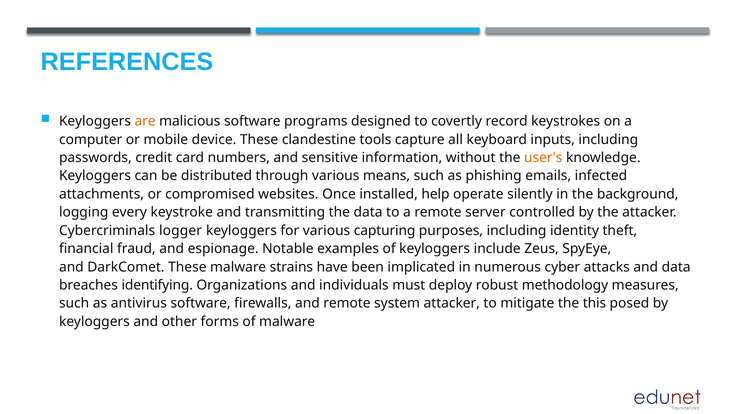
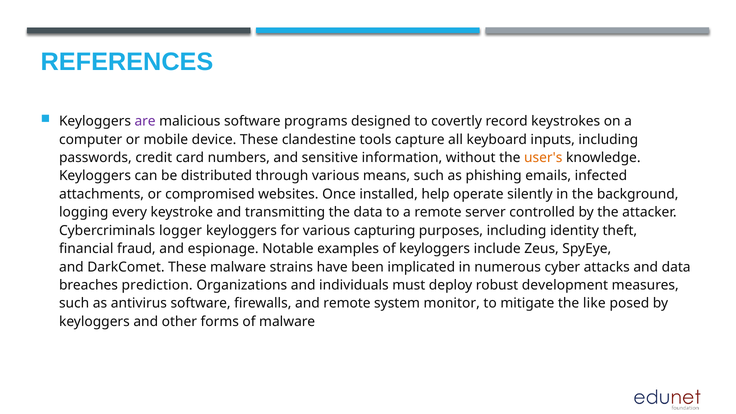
are colour: orange -> purple
identifying: identifying -> prediction
methodology: methodology -> development
system attacker: attacker -> monitor
this: this -> like
